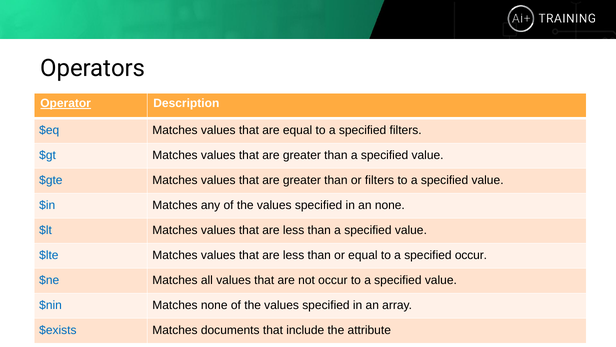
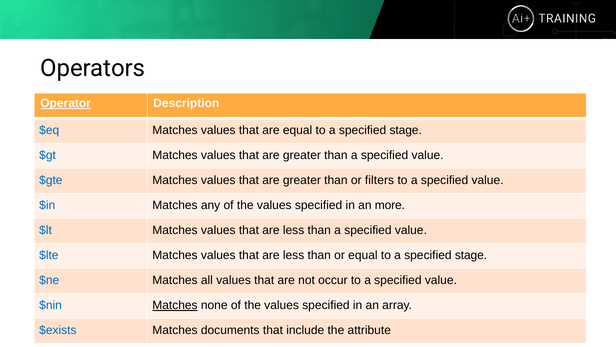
filters at (406, 130): filters -> stage
an none: none -> more
occur at (471, 255): occur -> stage
Matches at (175, 305) underline: none -> present
